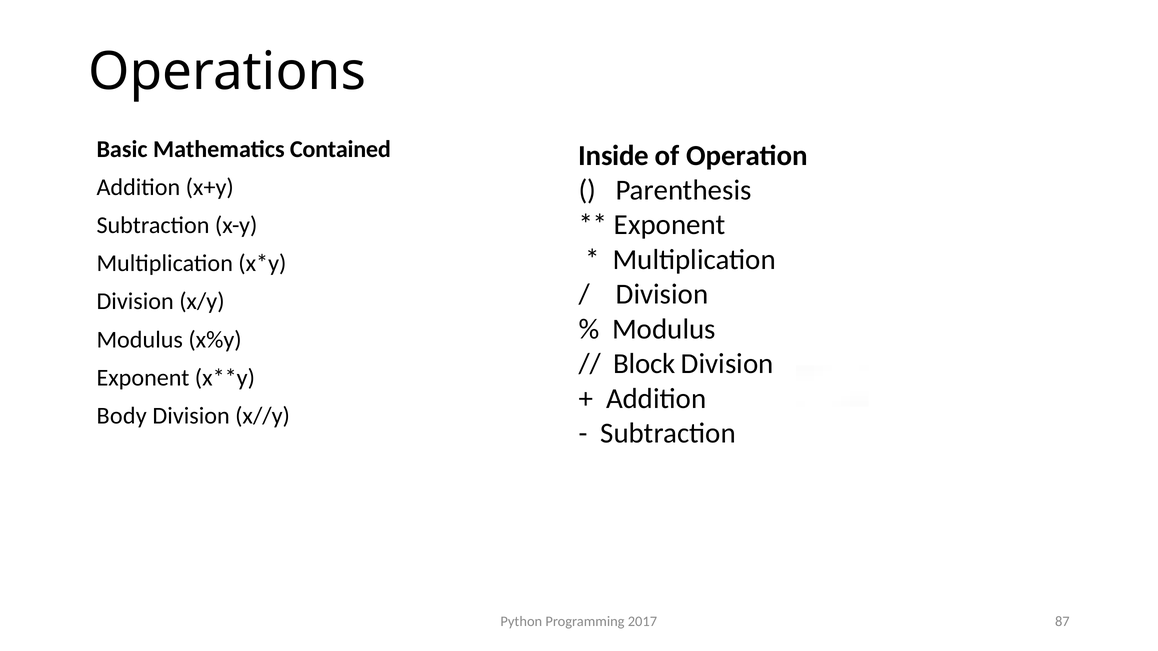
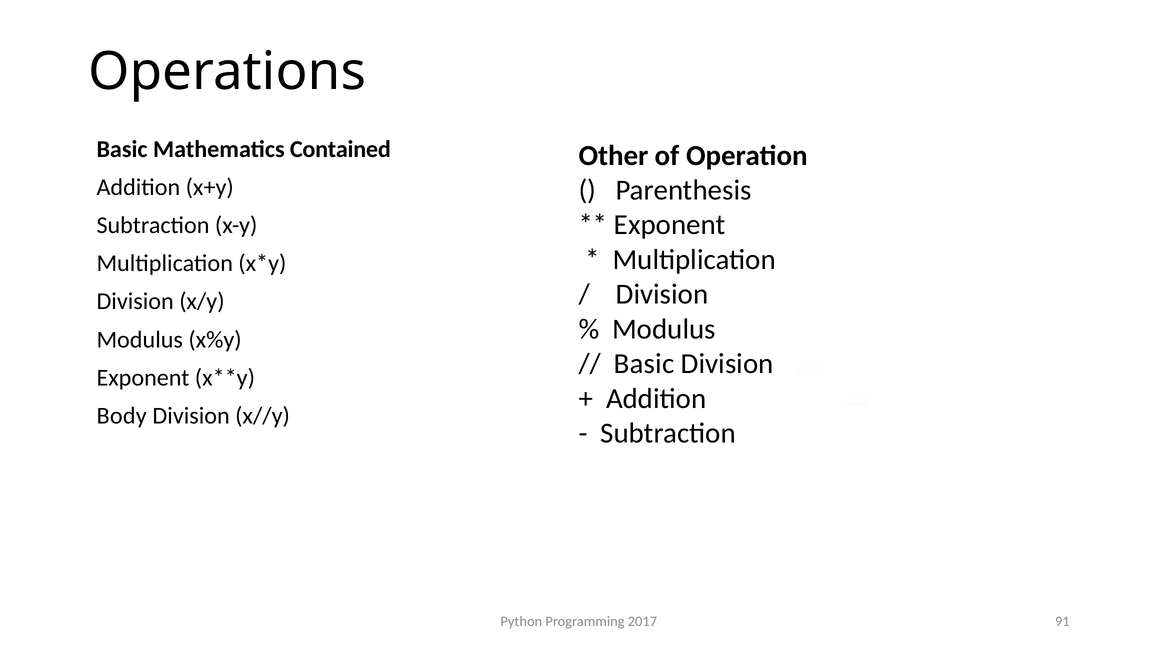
Inside: Inside -> Other
Block at (644, 364): Block -> Basic
87: 87 -> 91
